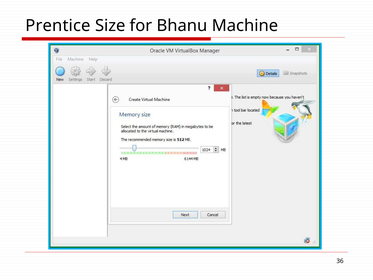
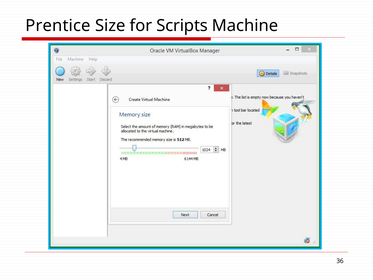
Bhanu: Bhanu -> Scripts
